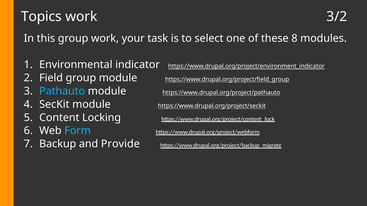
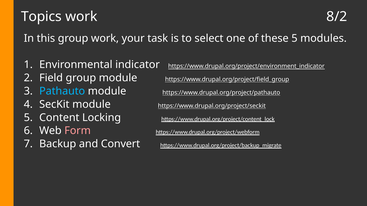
3/2: 3/2 -> 8/2
these 8: 8 -> 5
Form colour: light blue -> pink
Provide: Provide -> Convert
